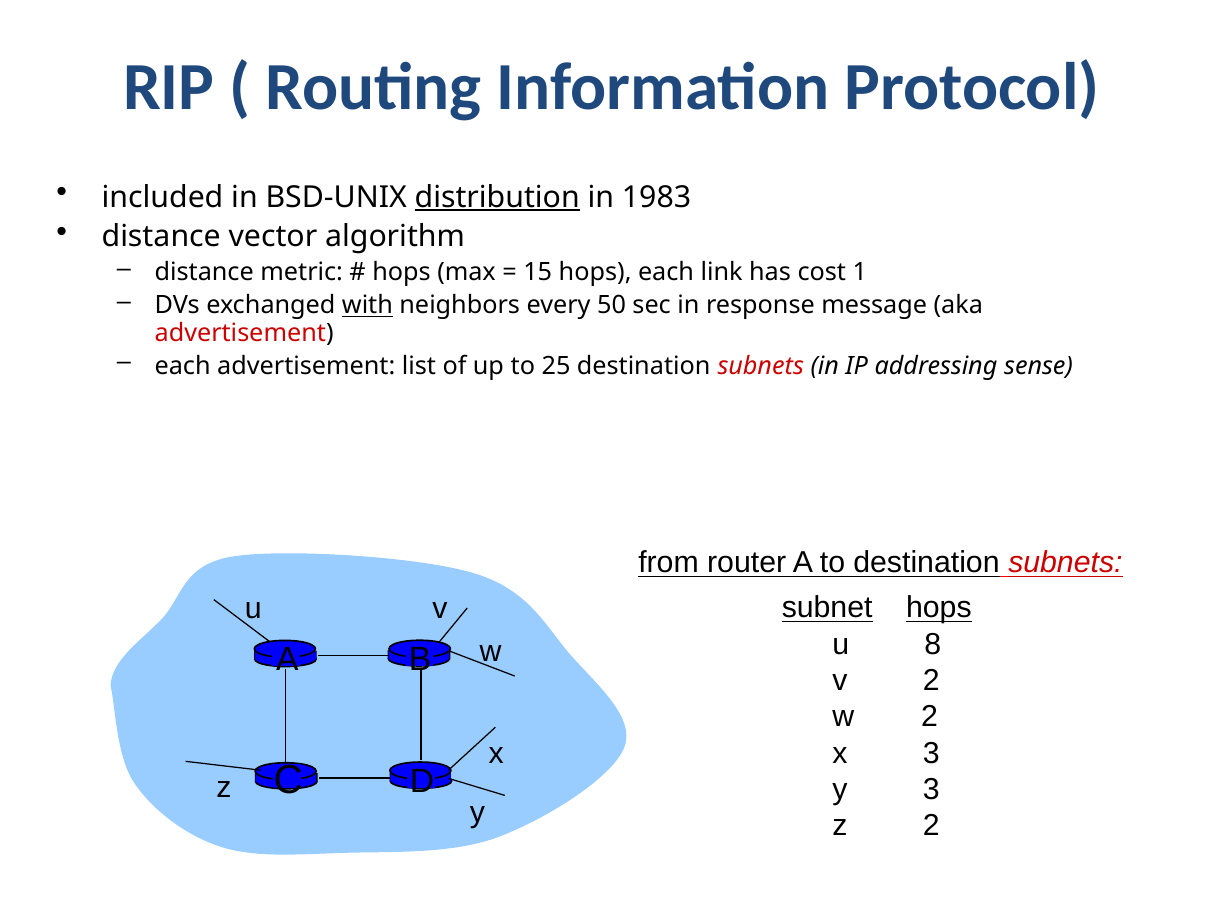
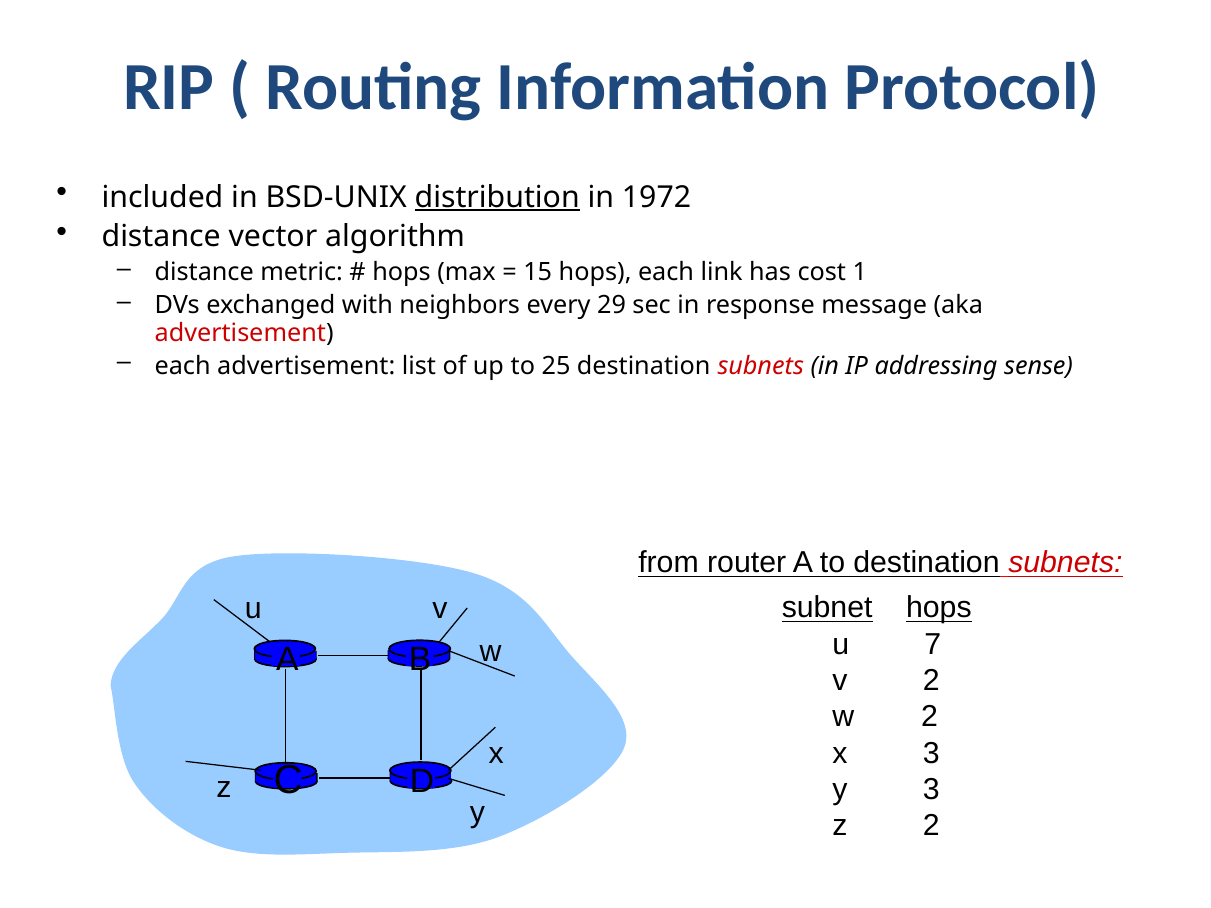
1983: 1983 -> 1972
with underline: present -> none
50: 50 -> 29
8: 8 -> 7
